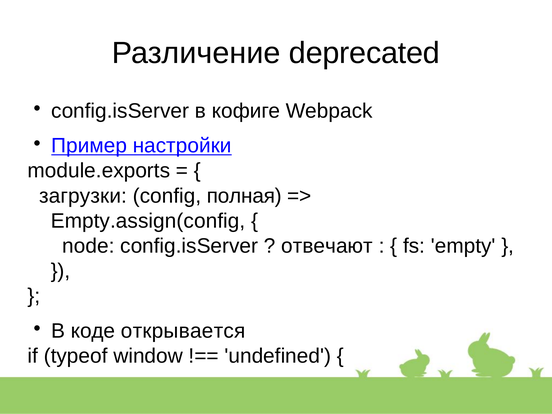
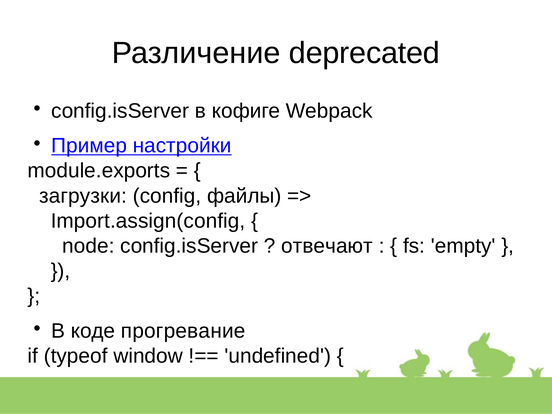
полная: полная -> файлы
Empty.assign(config: Empty.assign(config -> Import.assign(config
открывается: открывается -> прогревание
